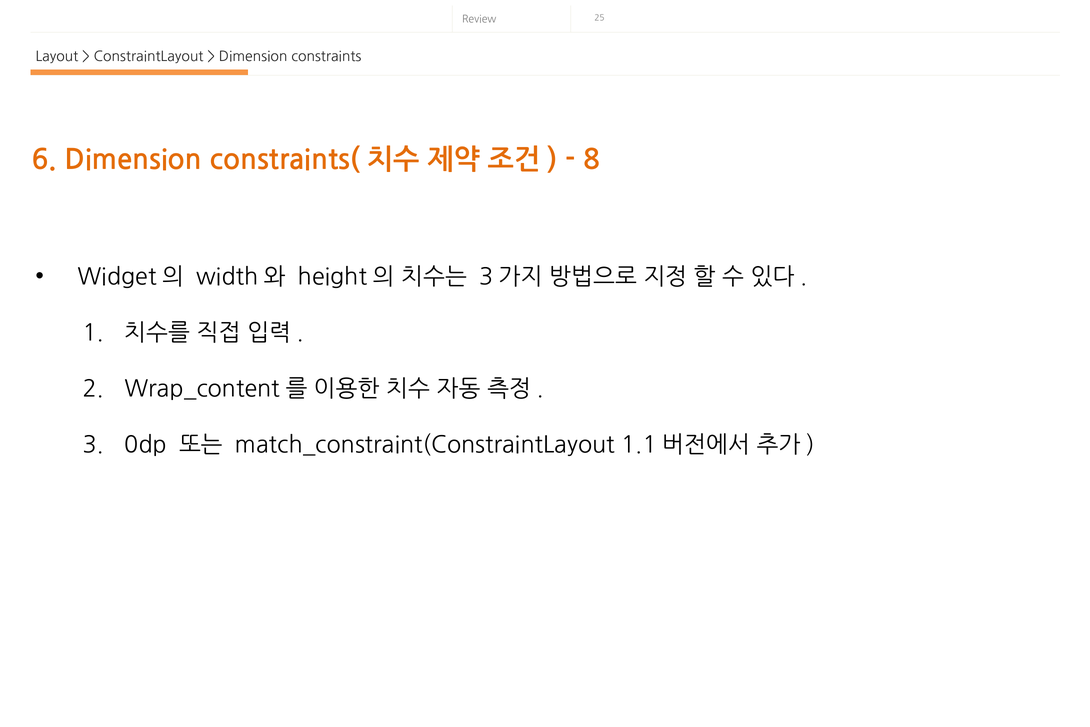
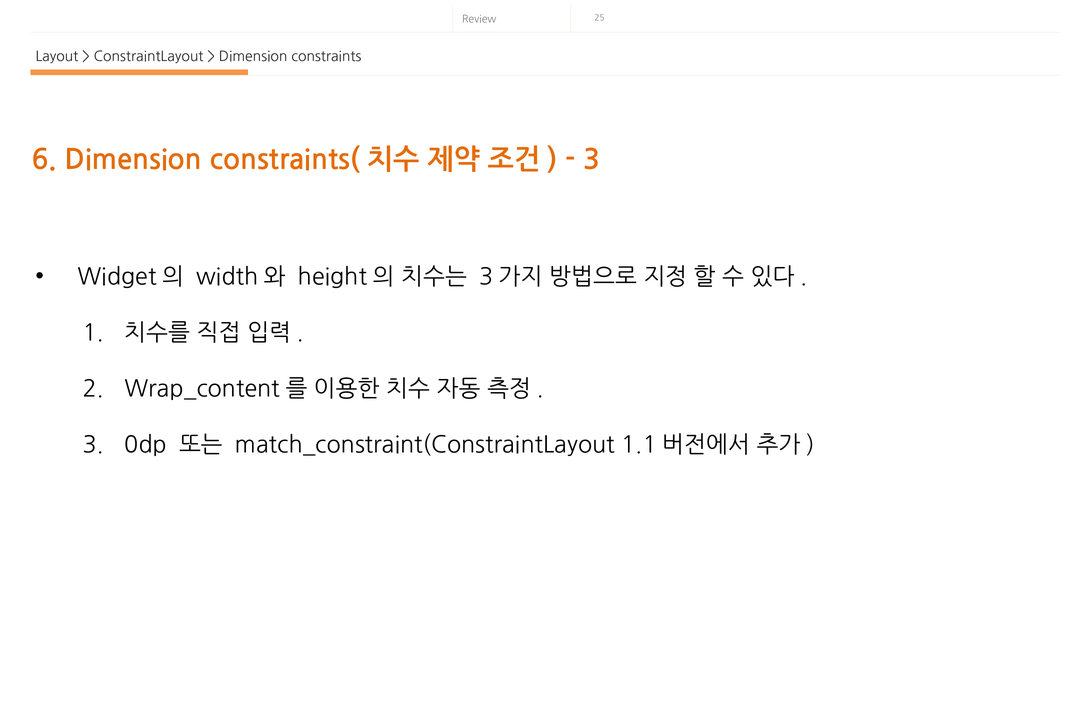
8 at (592, 160): 8 -> 3
